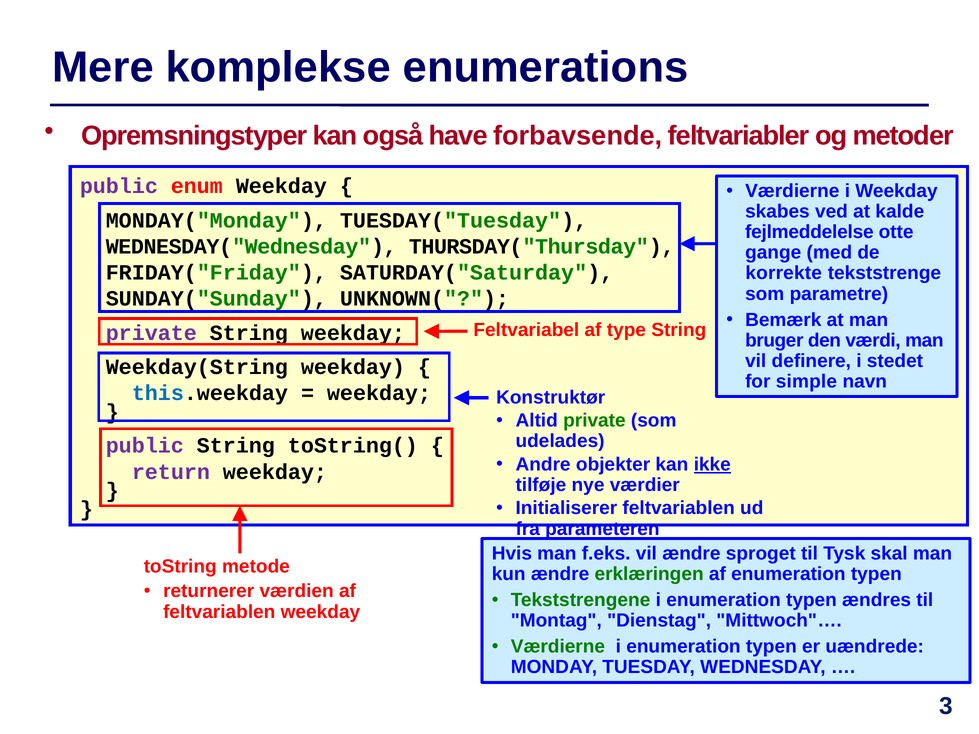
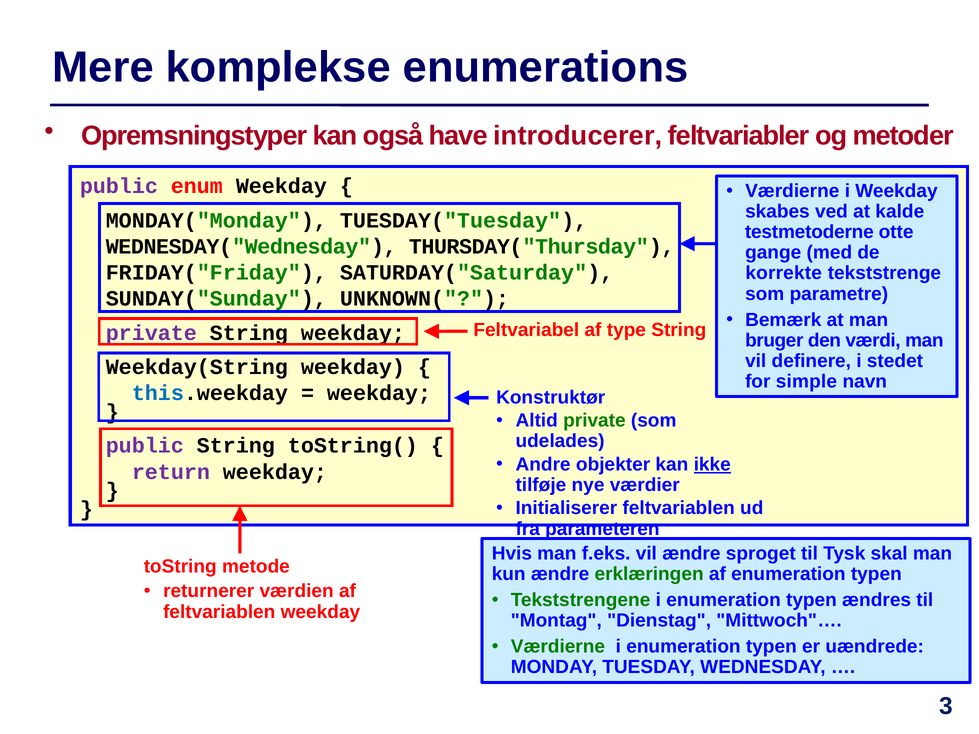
forbavsende: forbavsende -> introducerer
fejlmeddelelse: fejlmeddelelse -> testmetoderne
